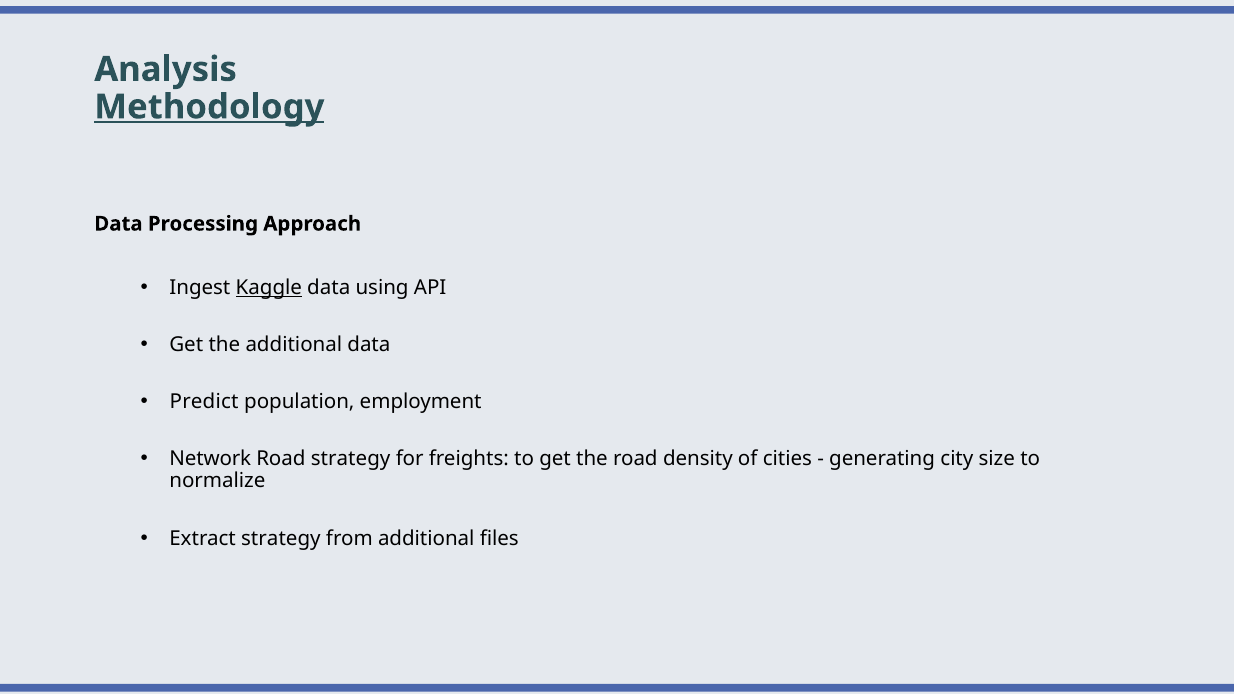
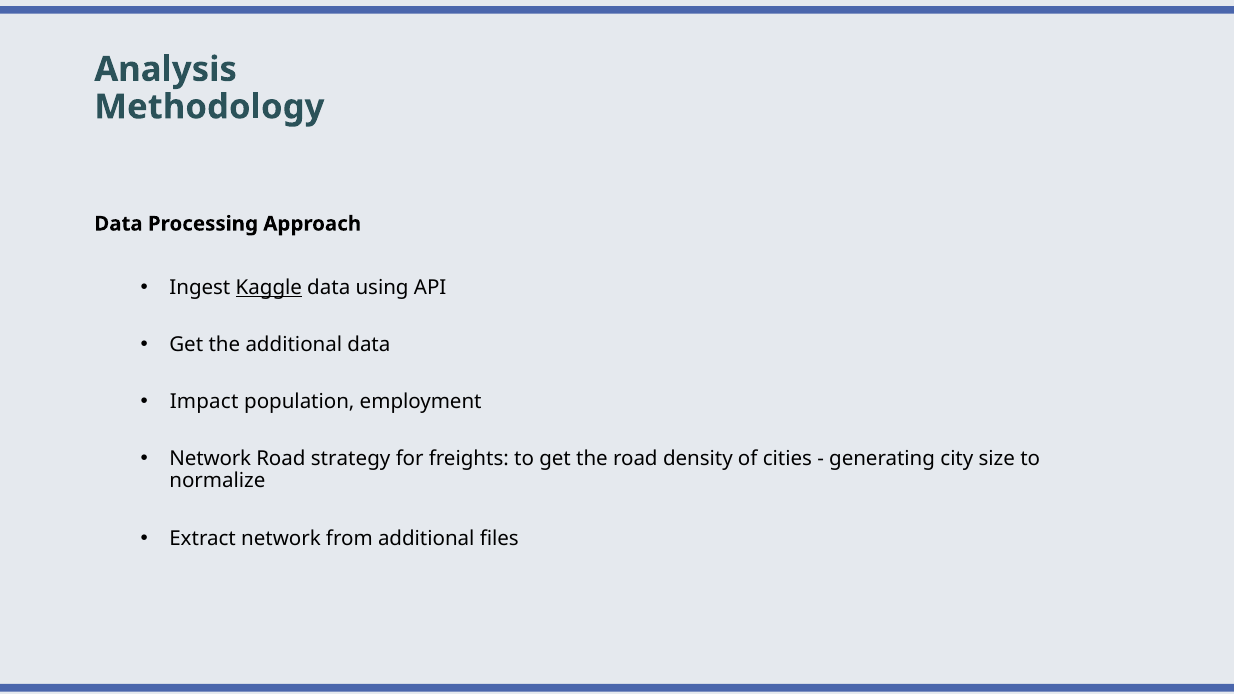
Methodology underline: present -> none
Predict: Predict -> Impact
Extract strategy: strategy -> network
